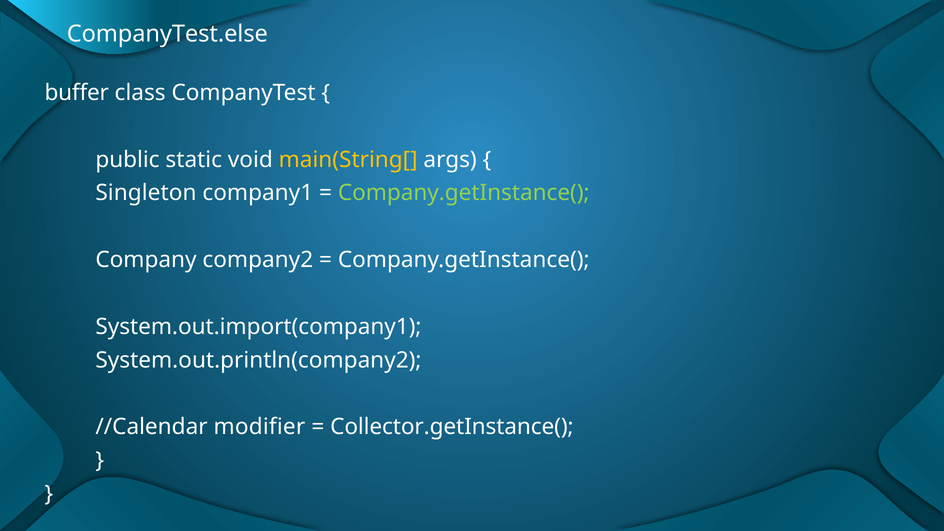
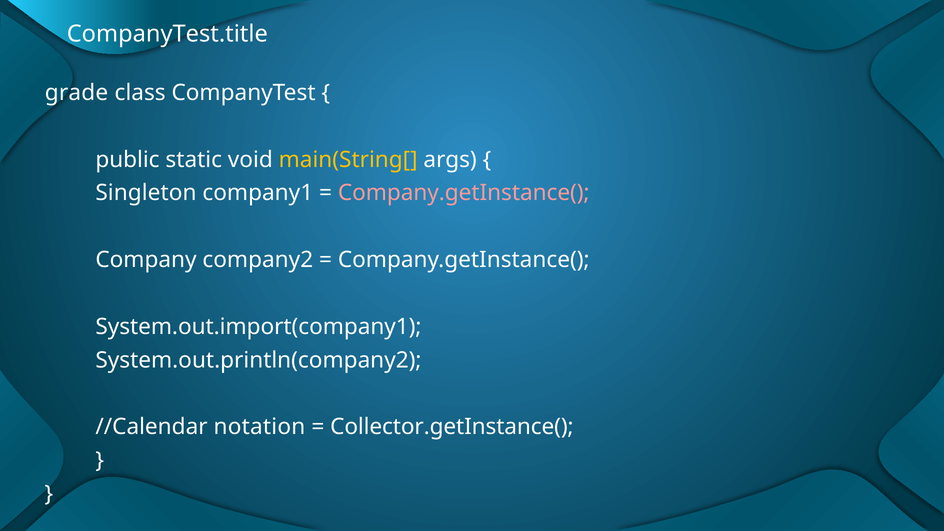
CompanyTest.else: CompanyTest.else -> CompanyTest.title
buffer: buffer -> grade
Company.getInstance( at (464, 193) colour: light green -> pink
modifier: modifier -> notation
